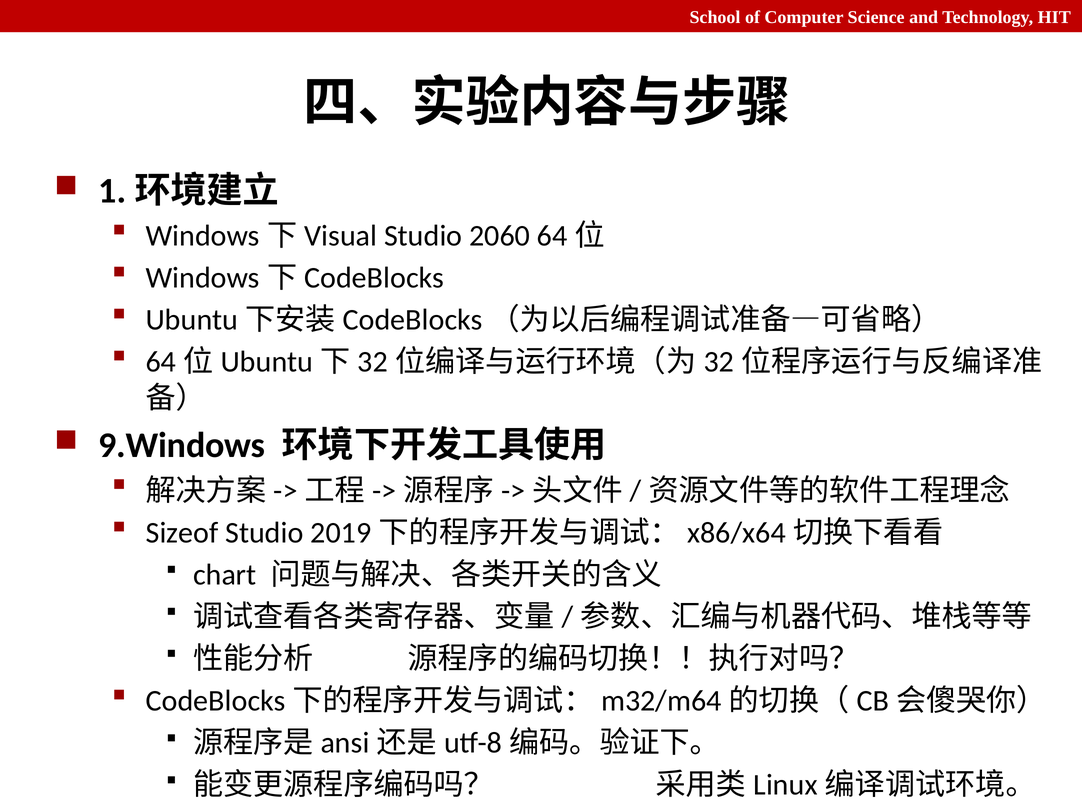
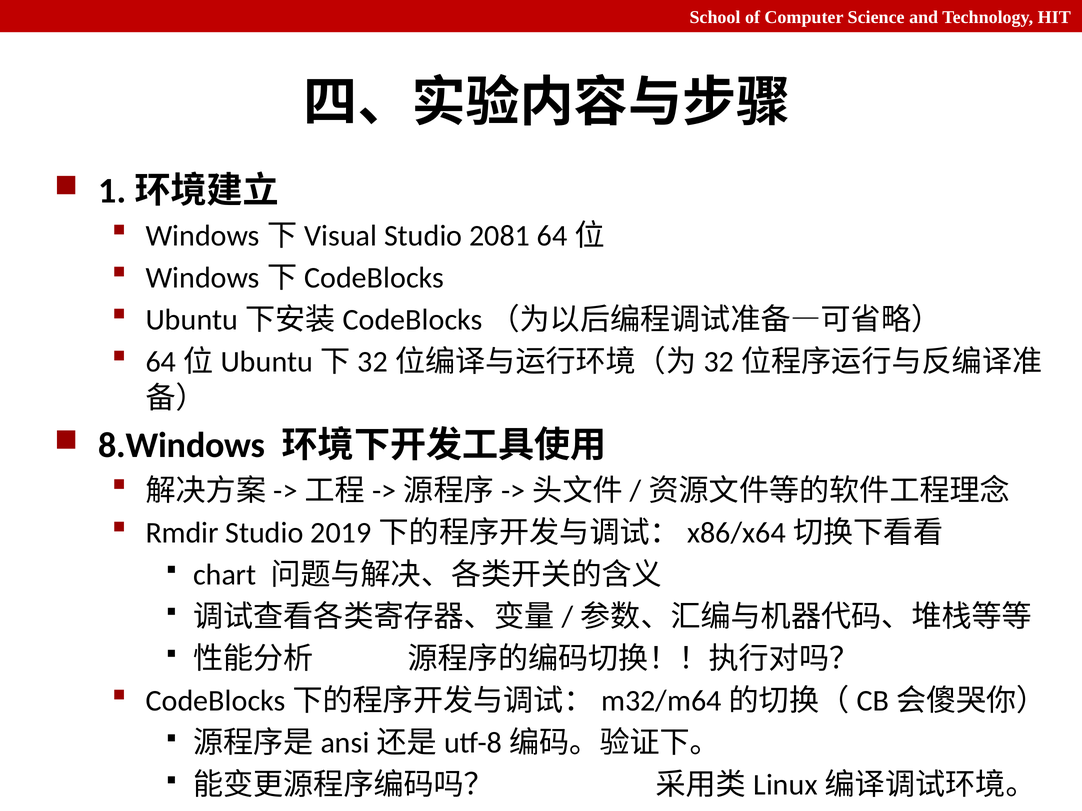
2060: 2060 -> 2081
9.Windows: 9.Windows -> 8.Windows
Sizeof: Sizeof -> Rmdir
